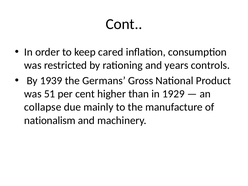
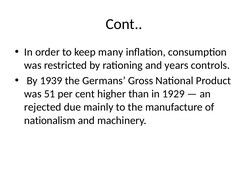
cared: cared -> many
collapse: collapse -> rejected
